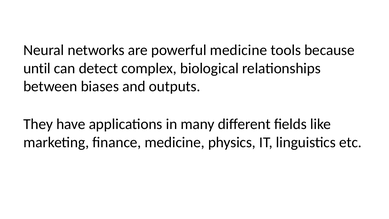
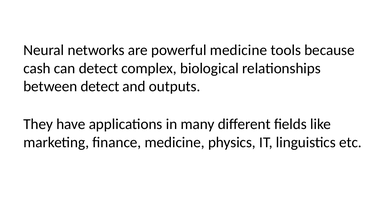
until: until -> cash
between biases: biases -> detect
